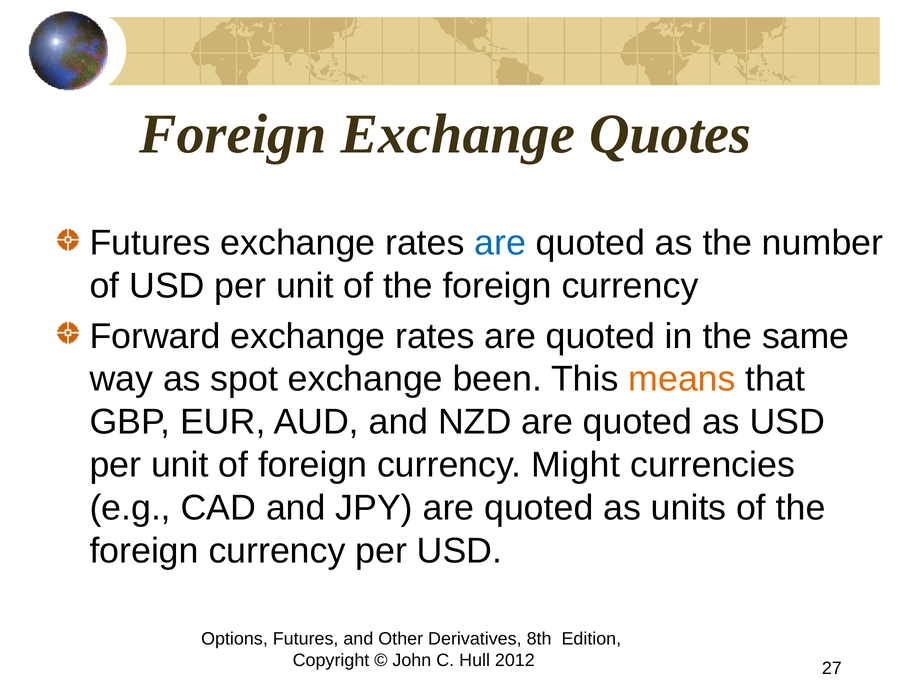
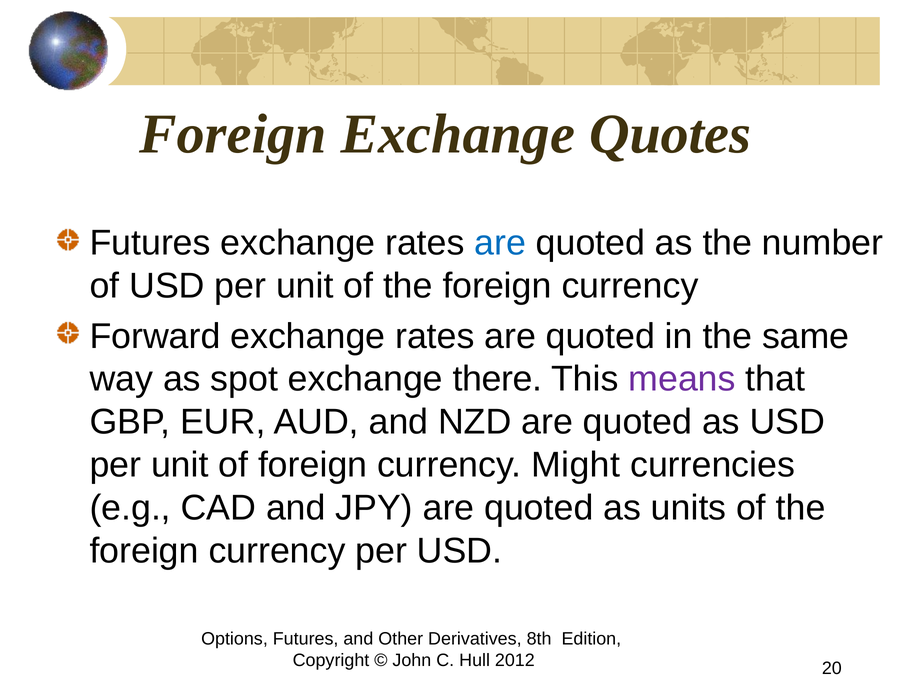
been: been -> there
means colour: orange -> purple
27: 27 -> 20
